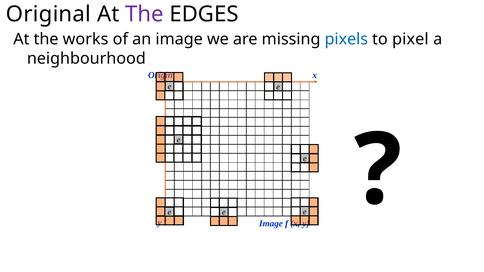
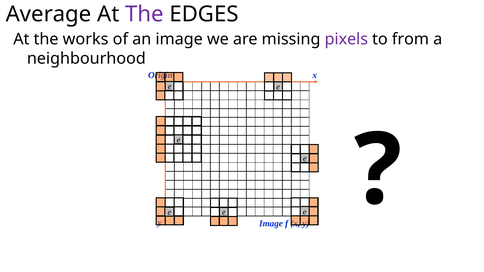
Original: Original -> Average
pixels colour: blue -> purple
pixel: pixel -> from
